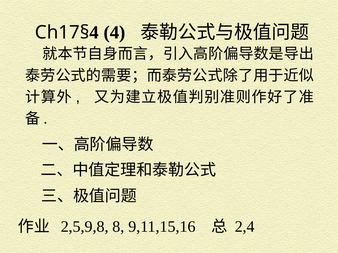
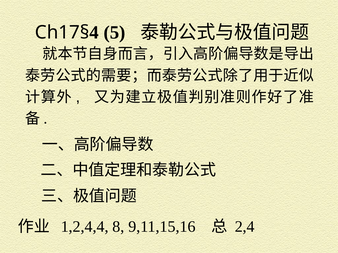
4 at (114, 33): 4 -> 5
2,5,9,8: 2,5,9,8 -> 1,2,4,4
